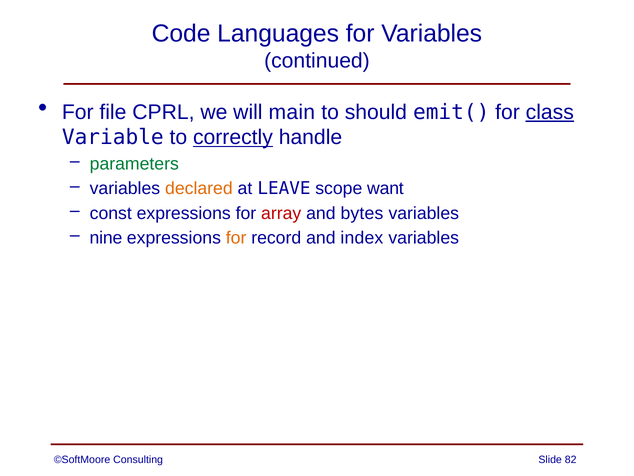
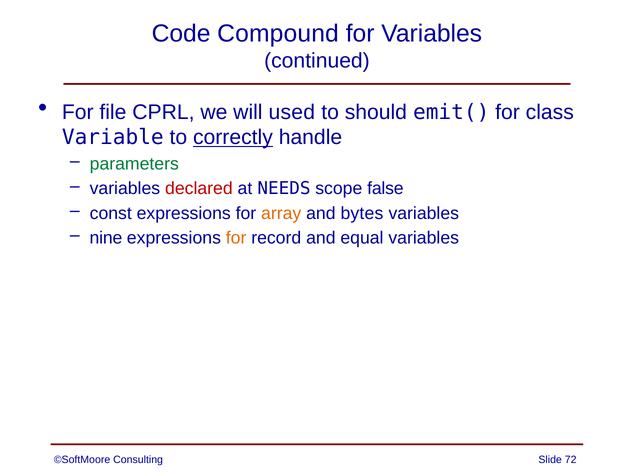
Languages: Languages -> Compound
main: main -> used
class underline: present -> none
declared colour: orange -> red
LEAVE: LEAVE -> NEEDS
want: want -> false
array colour: red -> orange
index: index -> equal
82: 82 -> 72
